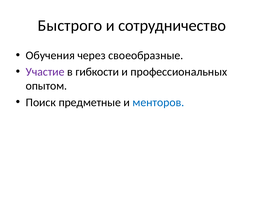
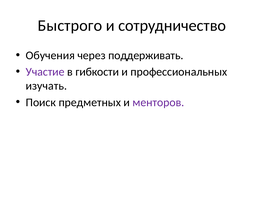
своеобразные: своеобразные -> поддерживать
опытом: опытом -> изучать
предметные: предметные -> предметных
менторов colour: blue -> purple
